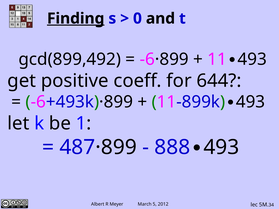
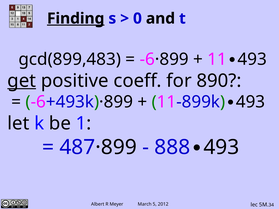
gcd(899,492: gcd(899,492 -> gcd(899,483
get underline: none -> present
644: 644 -> 890
